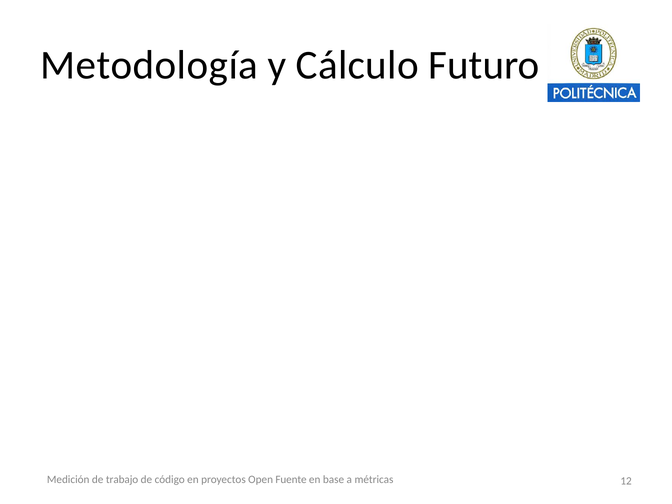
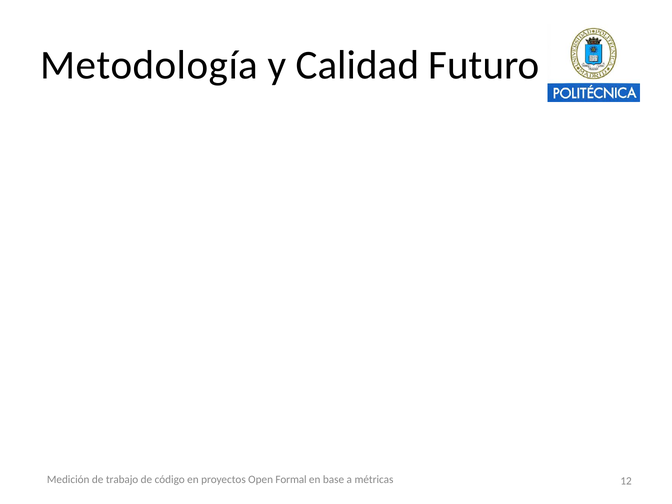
Cálculo: Cálculo -> Calidad
Fuente: Fuente -> Formal
